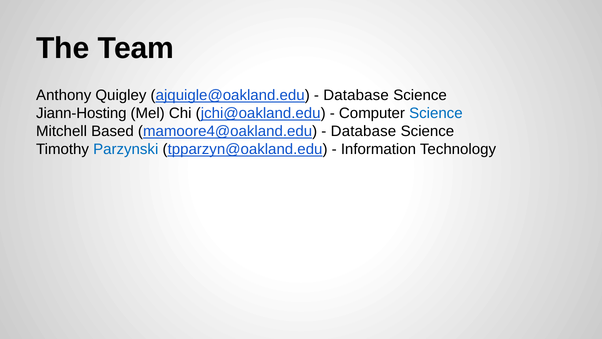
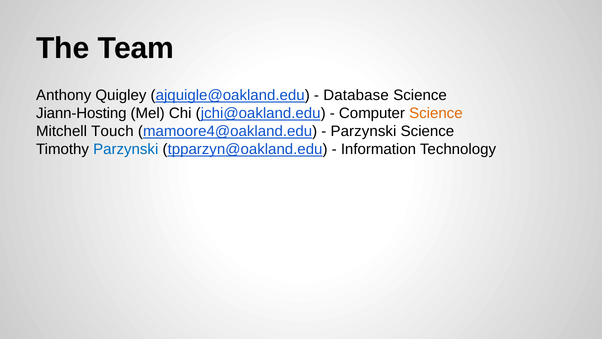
Science at (436, 113) colour: blue -> orange
Based: Based -> Touch
Database at (363, 131): Database -> Parzynski
